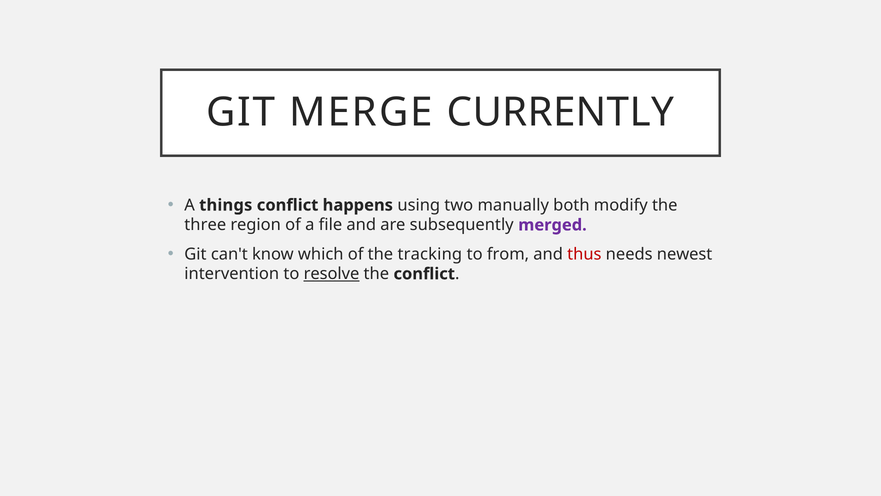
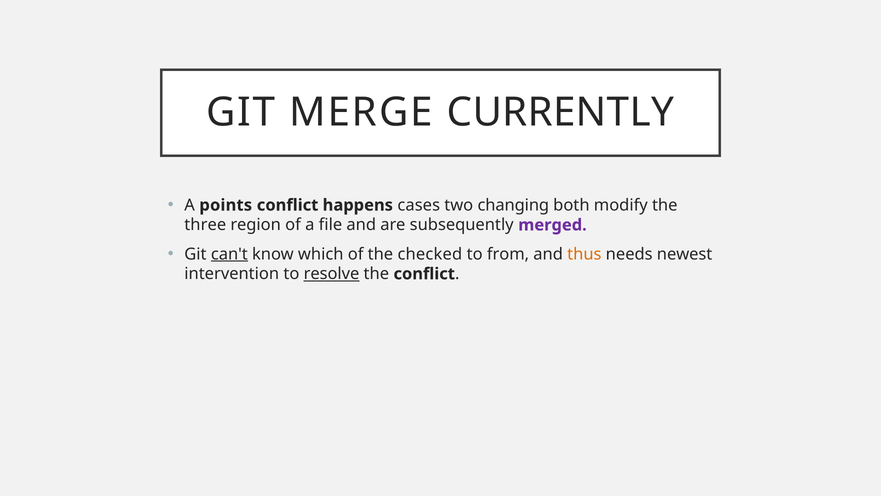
things: things -> points
using: using -> cases
manually: manually -> changing
can't underline: none -> present
tracking: tracking -> checked
thus colour: red -> orange
